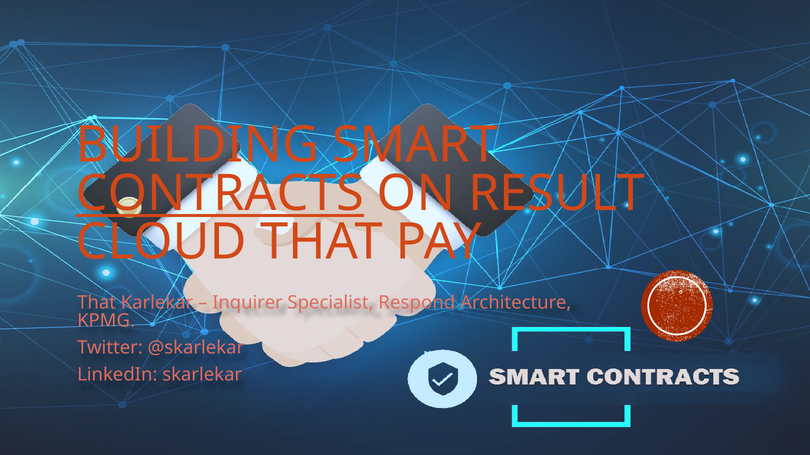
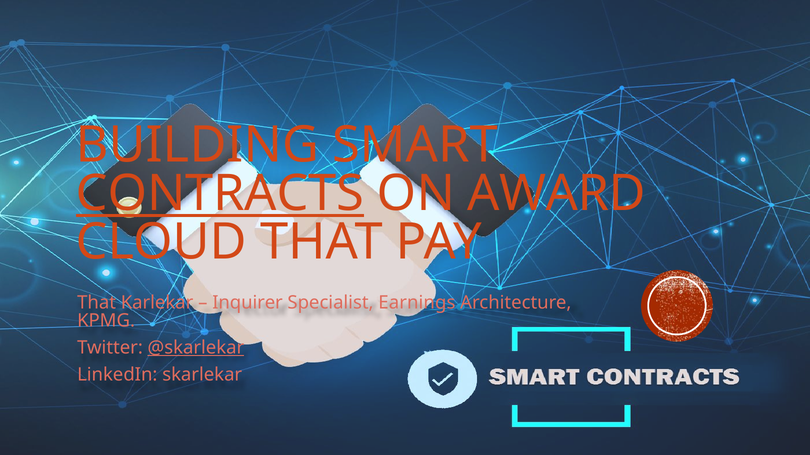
RESULT: RESULT -> AWARD
Respond: Respond -> Earnings
@skarlekar underline: none -> present
